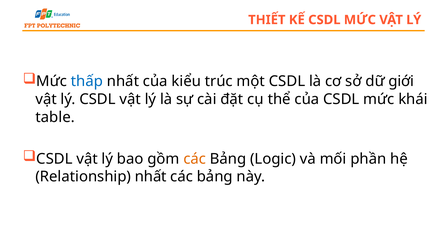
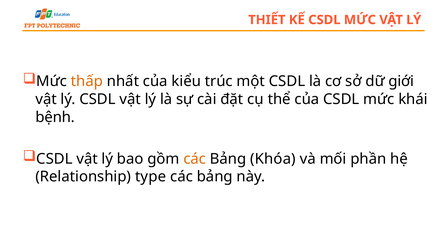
thấp colour: blue -> orange
table: table -> bệnh
Logic: Logic -> Khóa
Relationship nhất: nhất -> type
